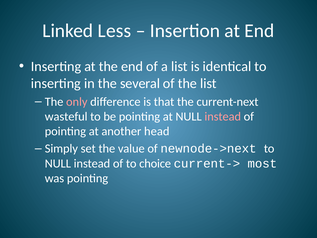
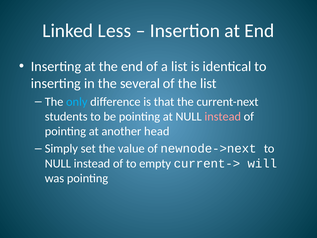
only colour: pink -> light blue
wasteful: wasteful -> students
choice: choice -> empty
most: most -> will
